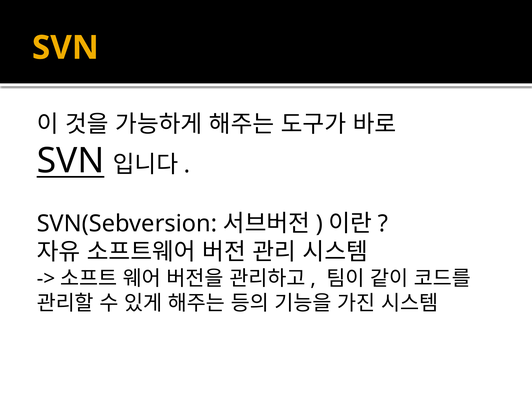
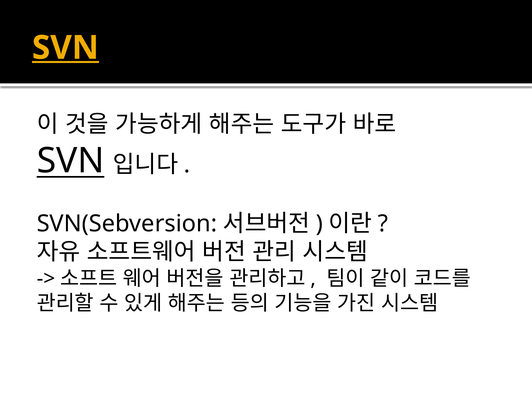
SVN at (65, 48) underline: none -> present
